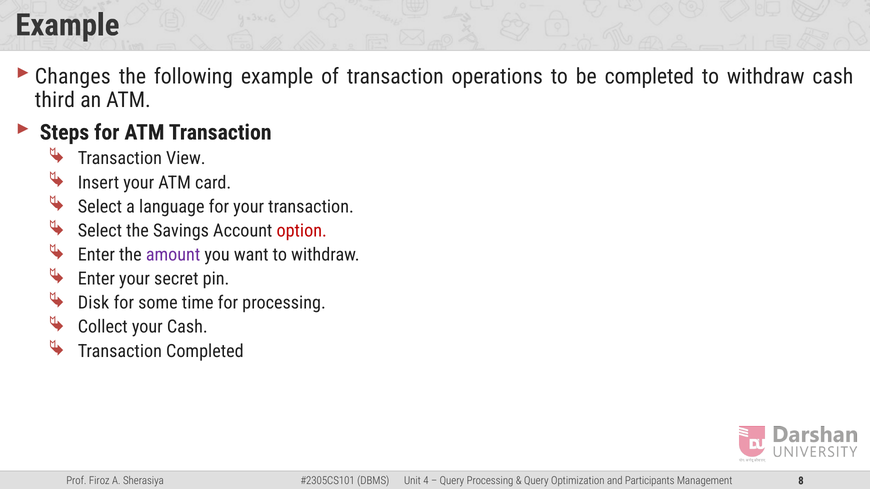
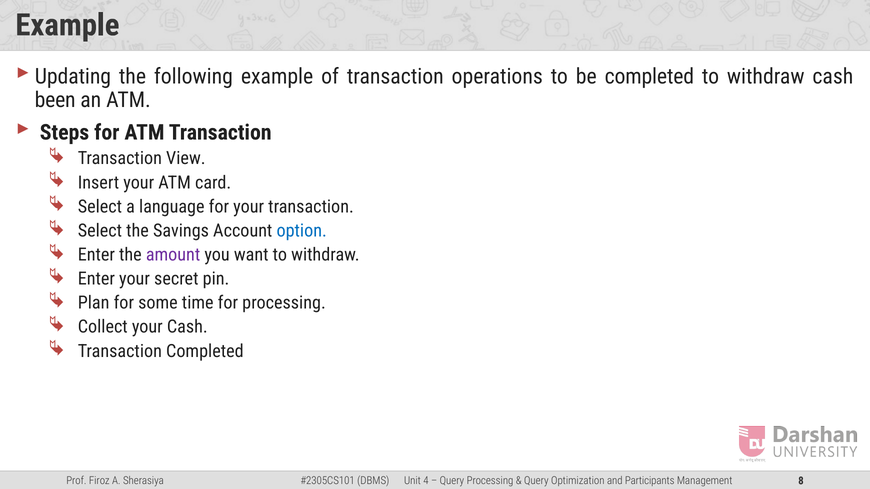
Changes: Changes -> Updating
third: third -> been
option colour: red -> blue
Disk: Disk -> Plan
